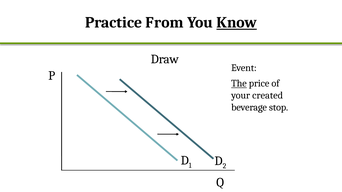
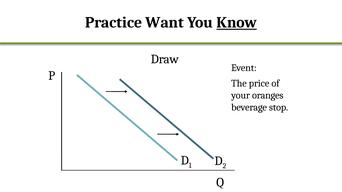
From: From -> Want
The underline: present -> none
created: created -> oranges
